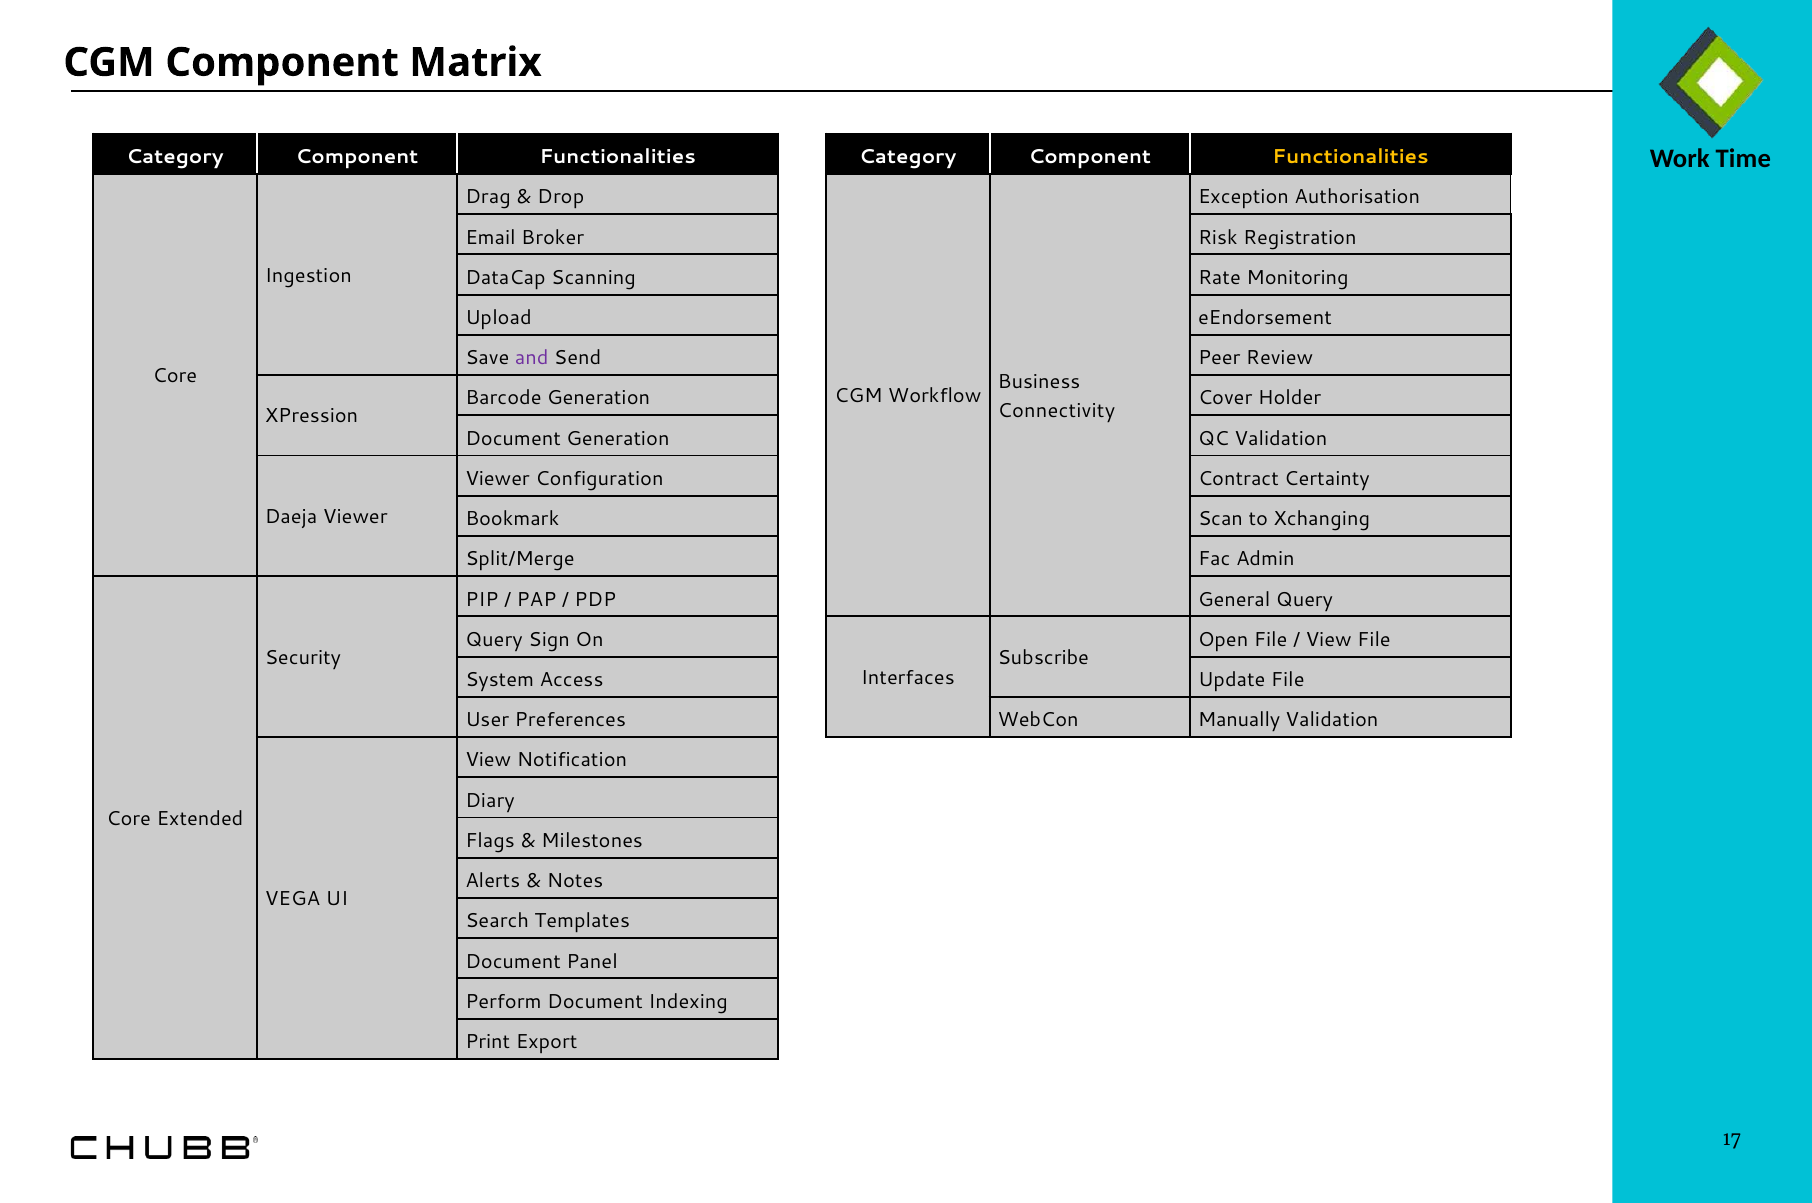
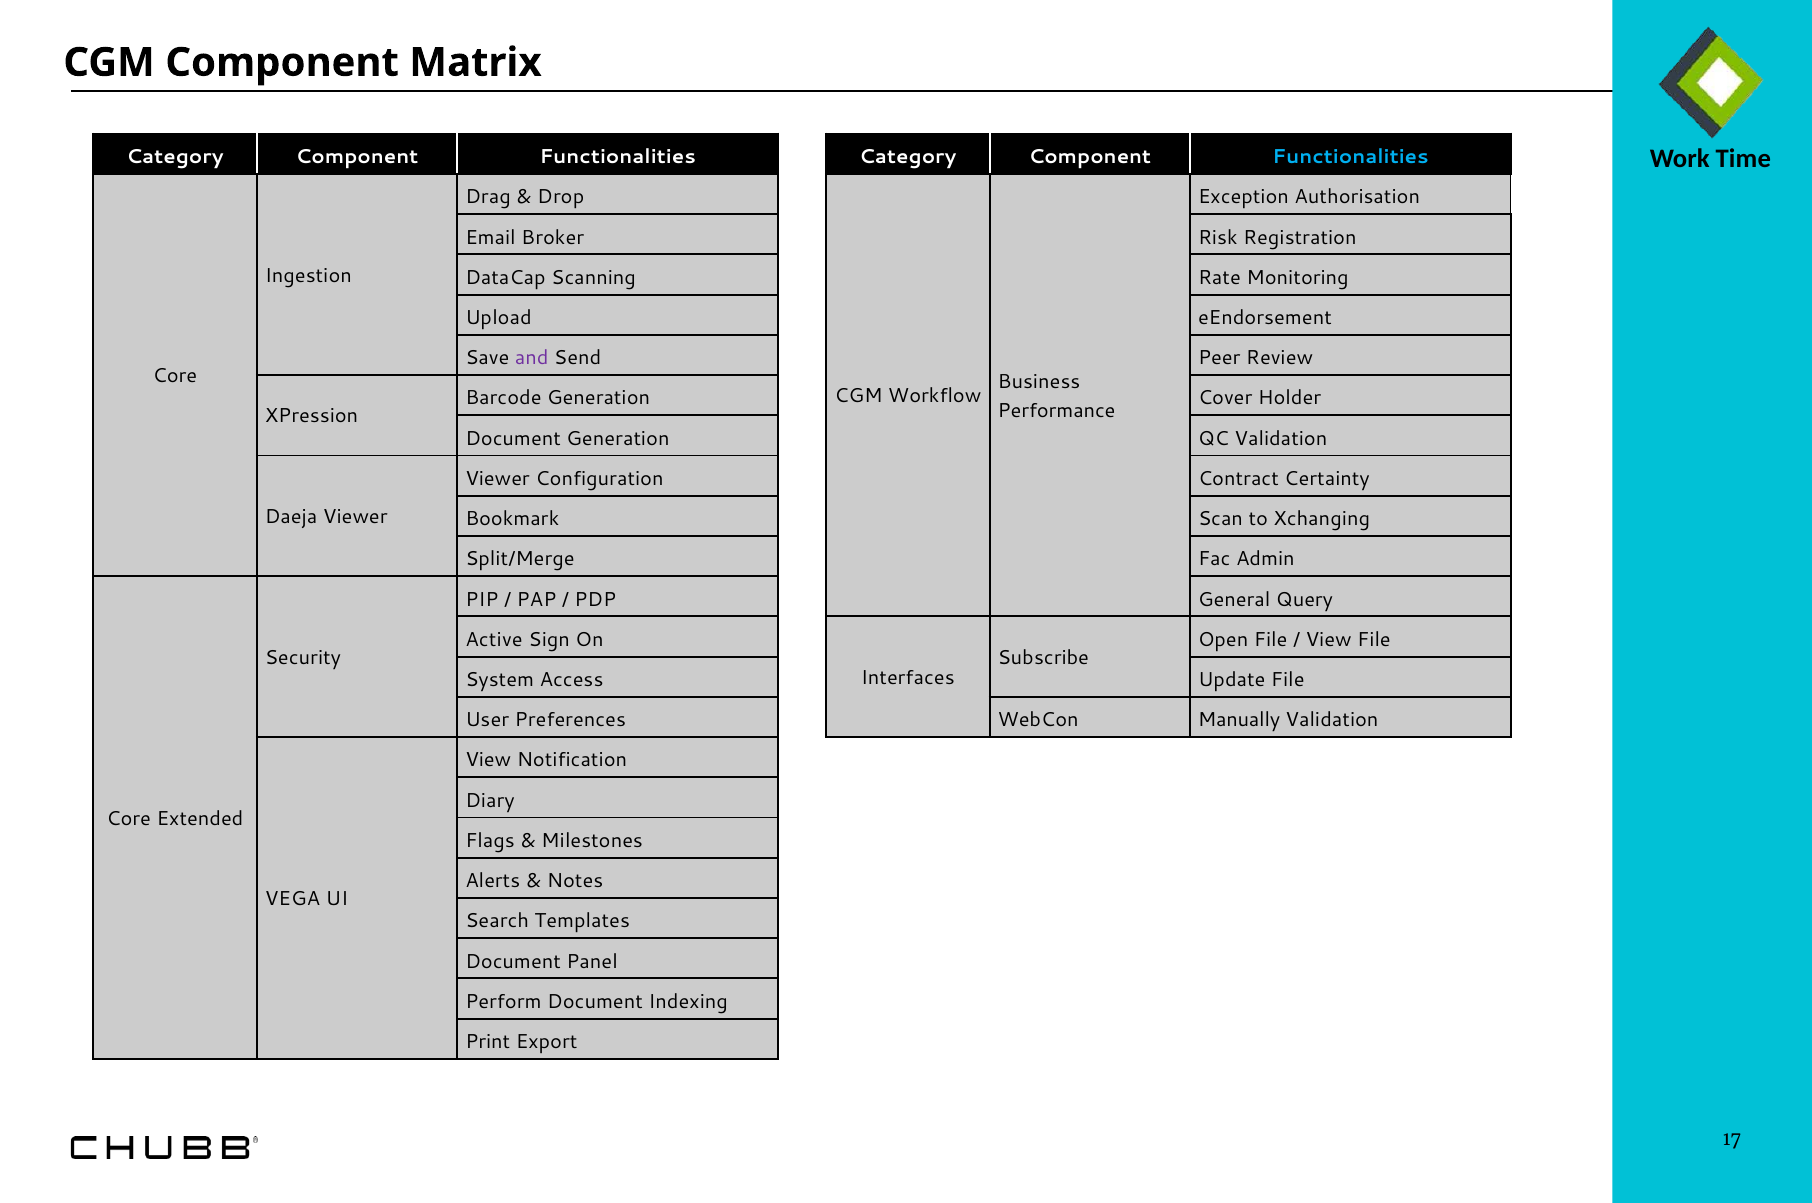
Functionalities at (1351, 157) colour: yellow -> light blue
Connectivity: Connectivity -> Performance
Query at (494, 639): Query -> Active
